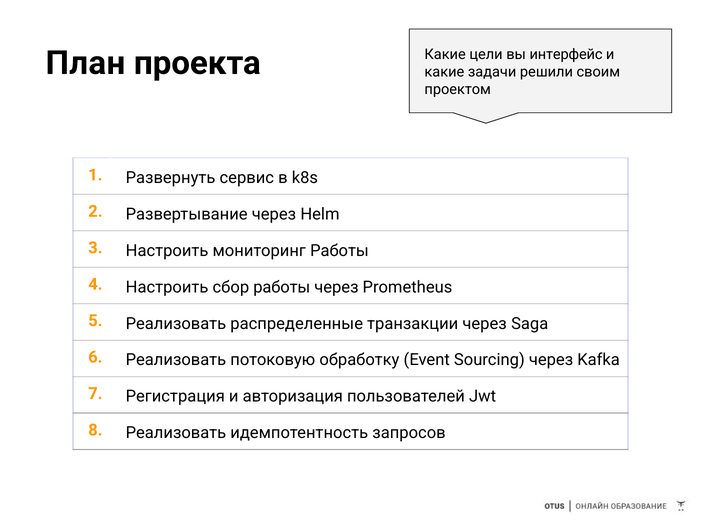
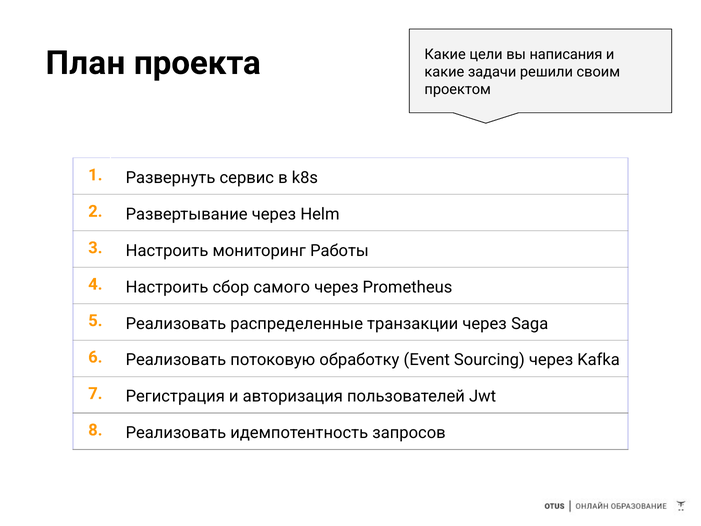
интерфейс: интерфейс -> написания
сбор работы: работы -> самого
